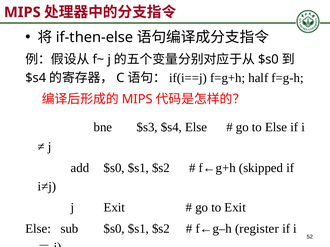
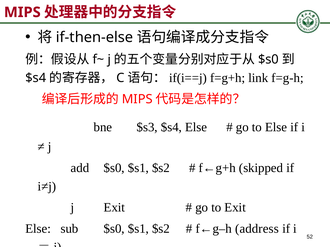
half: half -> link
register: register -> address
